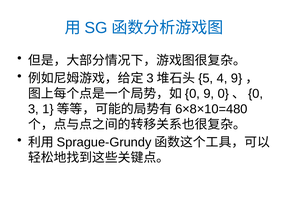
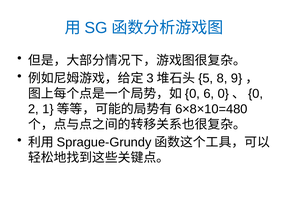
4: 4 -> 8
0 9: 9 -> 6
3 at (33, 109): 3 -> 2
